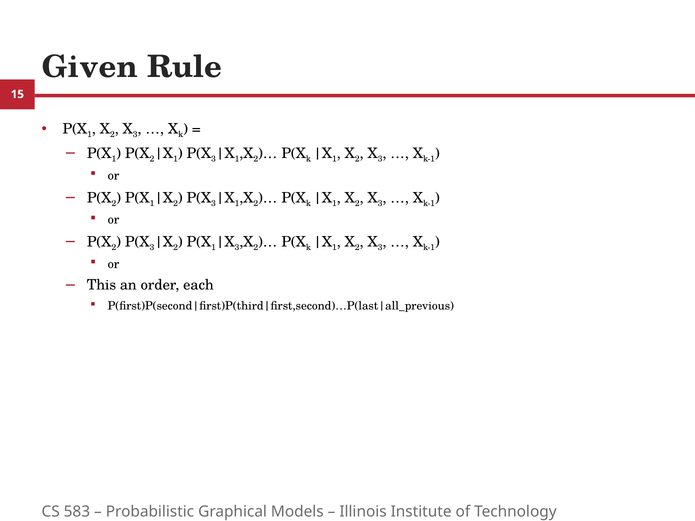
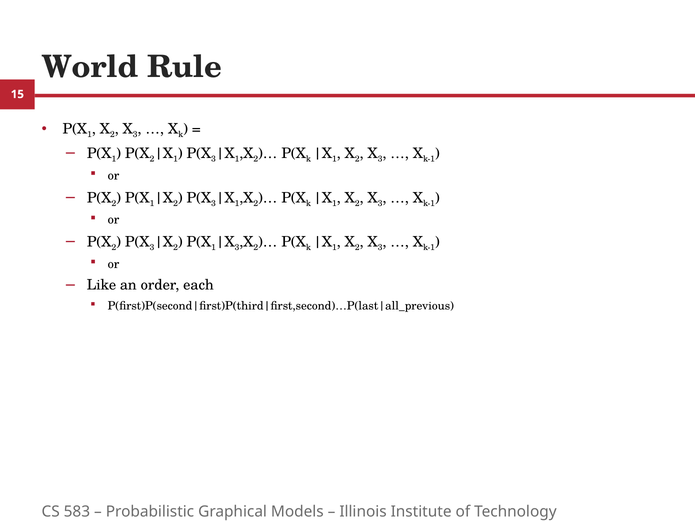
Given: Given -> World
This: This -> Like
